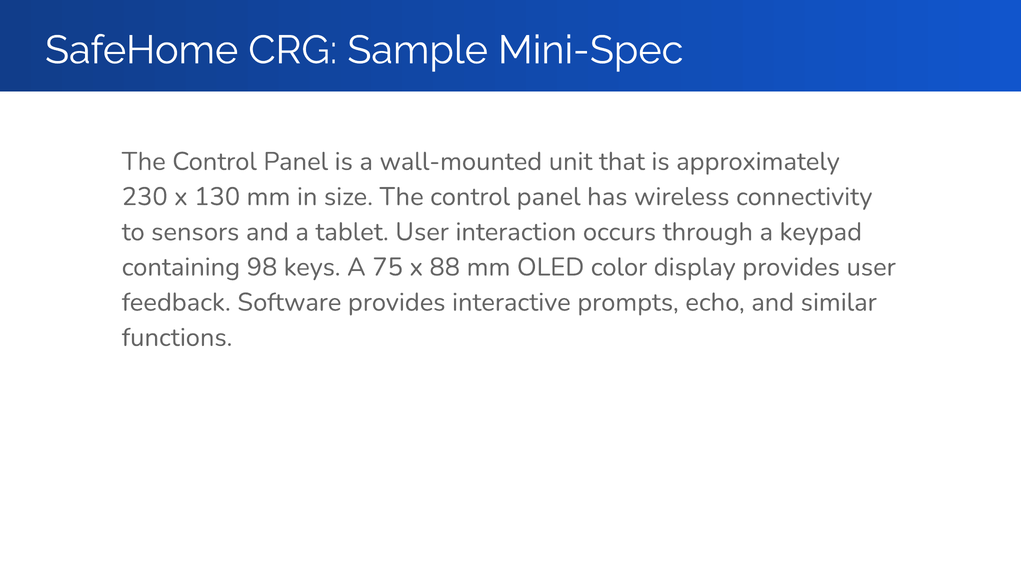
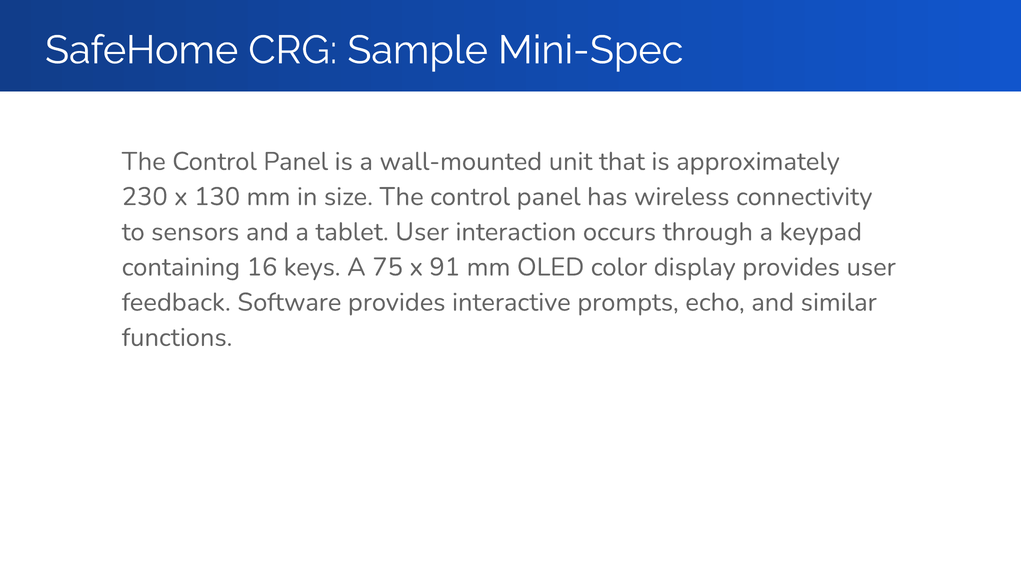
98: 98 -> 16
88: 88 -> 91
